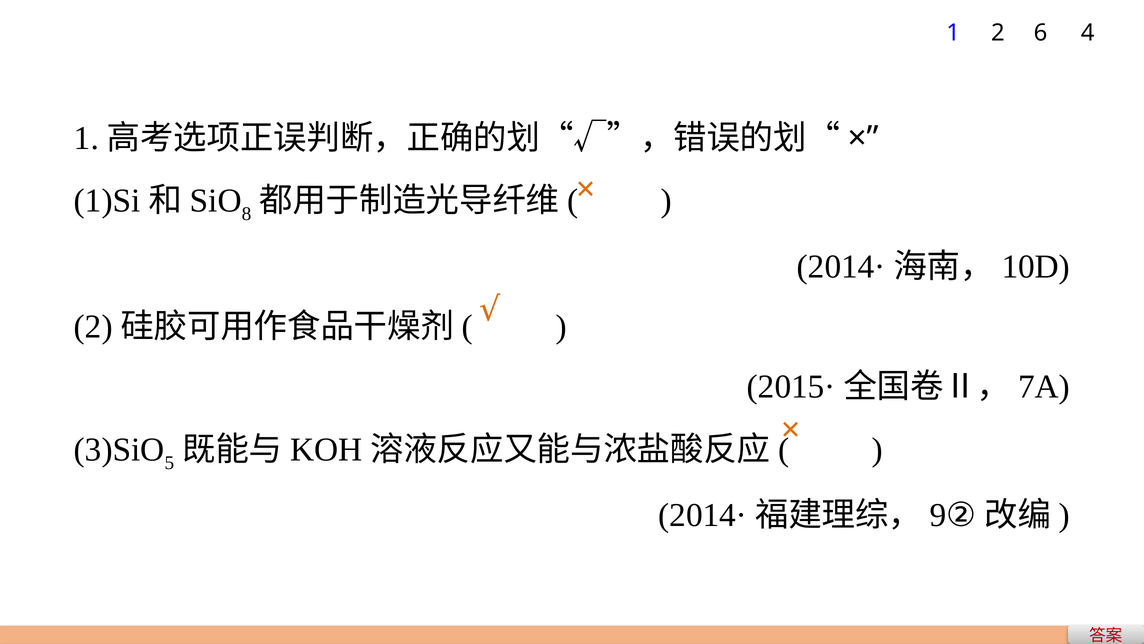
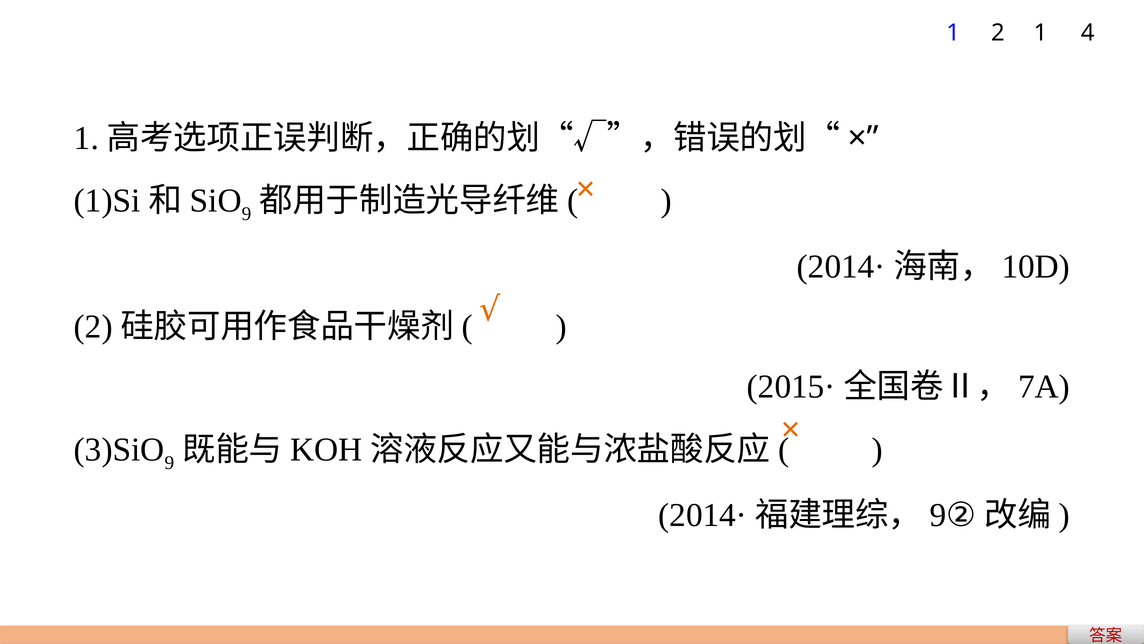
2 6: 6 -> 1
8 at (246, 214): 8 -> 9
5 at (169, 462): 5 -> 9
